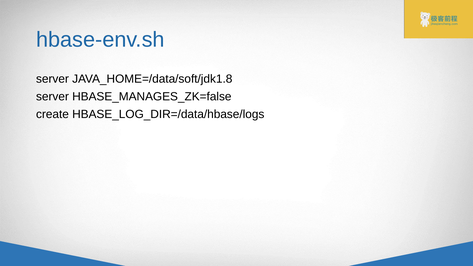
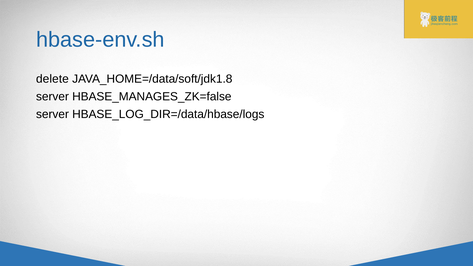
server at (52, 79): server -> delete
create at (52, 114): create -> server
